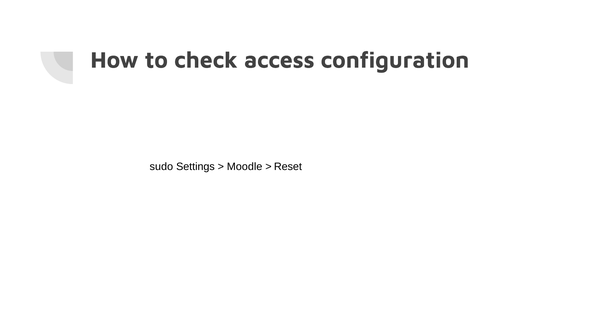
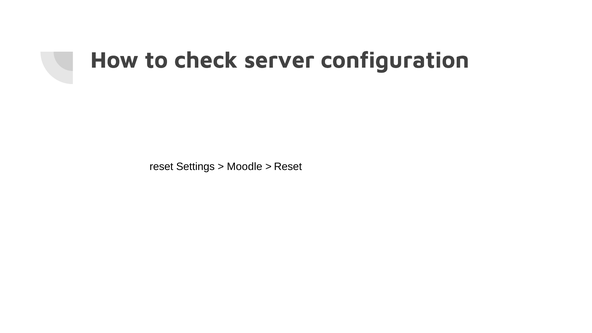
access: access -> server
sudo at (161, 167): sudo -> reset
